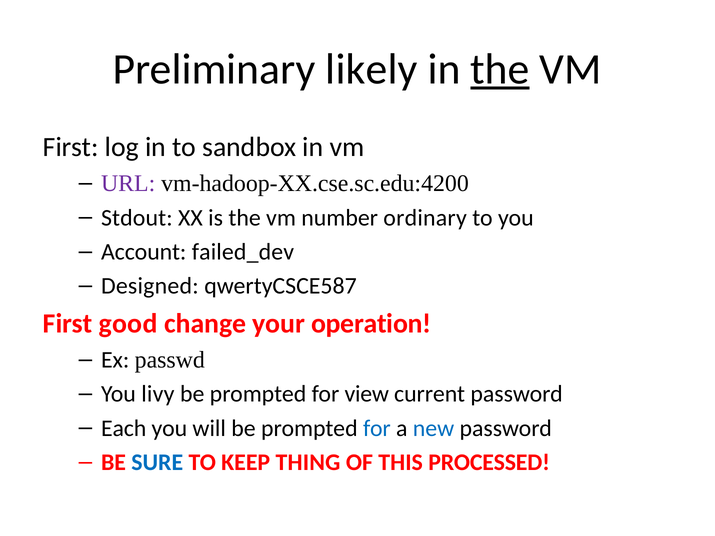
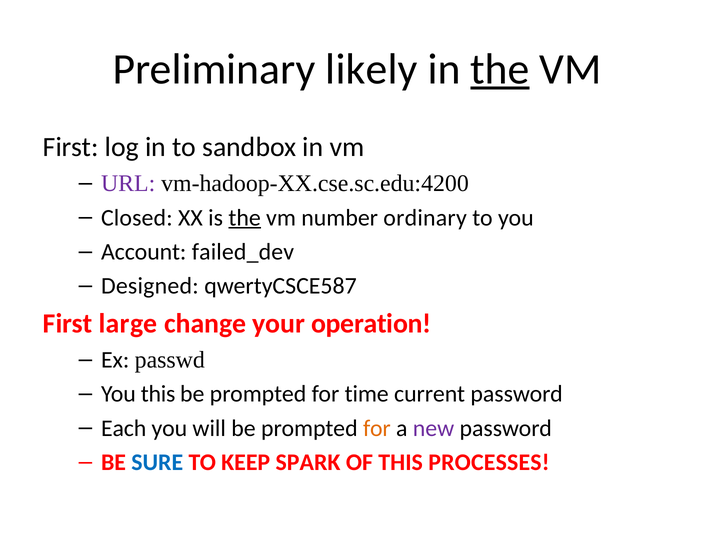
Stdout: Stdout -> Closed
the at (245, 218) underline: none -> present
good: good -> large
You livy: livy -> this
view: view -> time
for at (377, 428) colour: blue -> orange
new colour: blue -> purple
THING: THING -> SPARK
PROCESSED: PROCESSED -> PROCESSES
